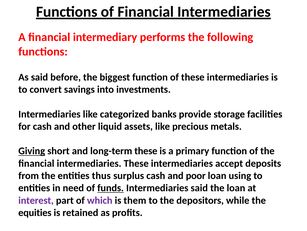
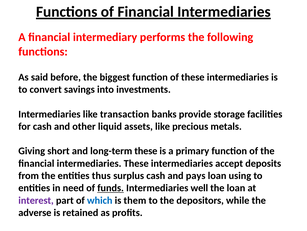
categorized: categorized -> transaction
Giving underline: present -> none
poor: poor -> pays
Intermediaries said: said -> well
which colour: purple -> blue
equities: equities -> adverse
